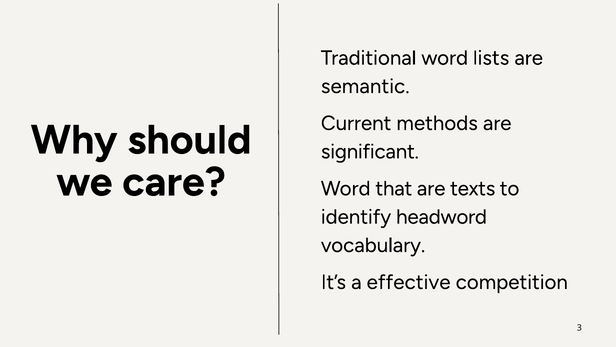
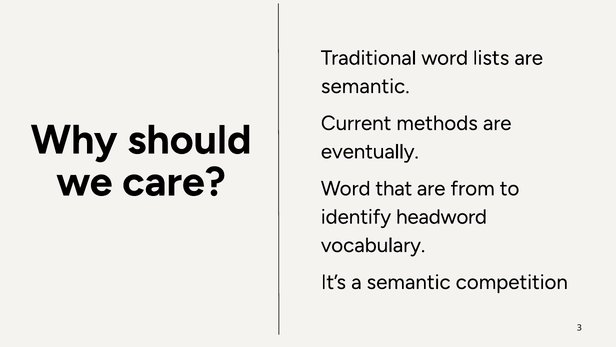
significant: significant -> eventually
texts: texts -> from
a effective: effective -> semantic
